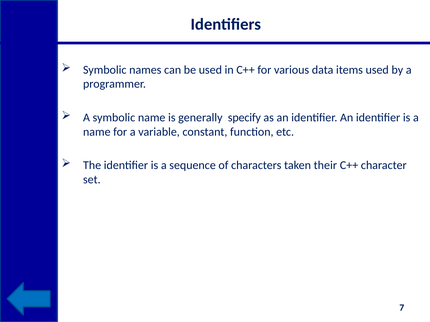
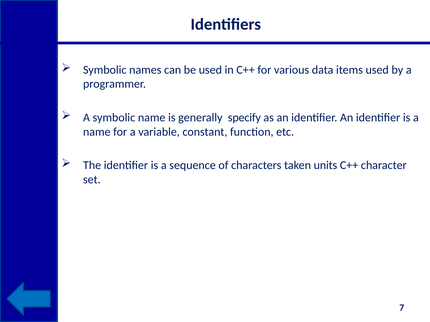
their: their -> units
